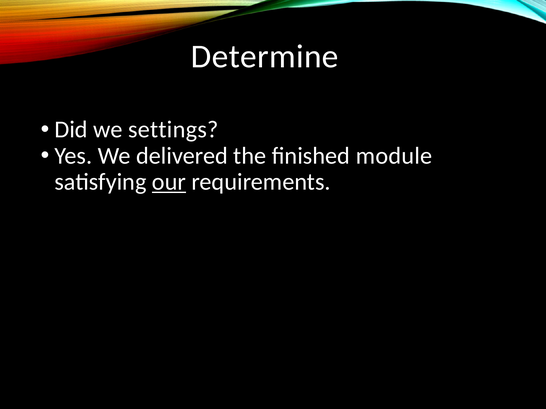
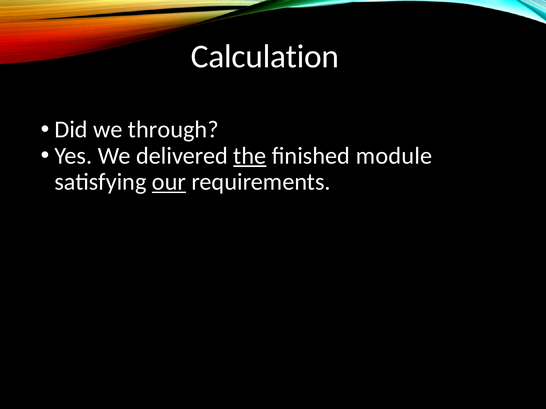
Determine: Determine -> Calculation
settings: settings -> through
the underline: none -> present
